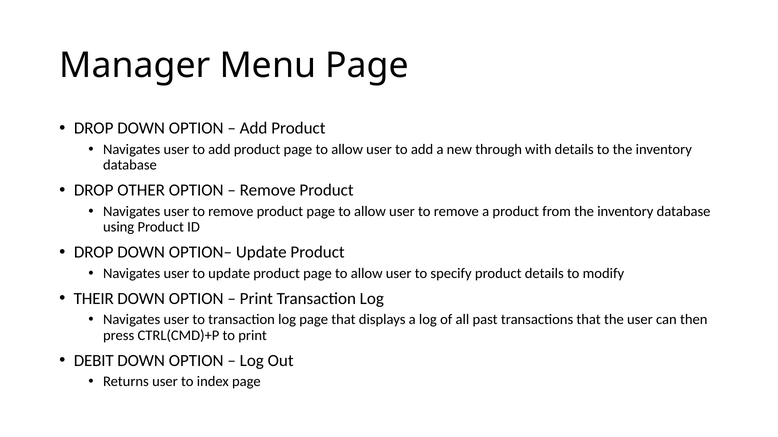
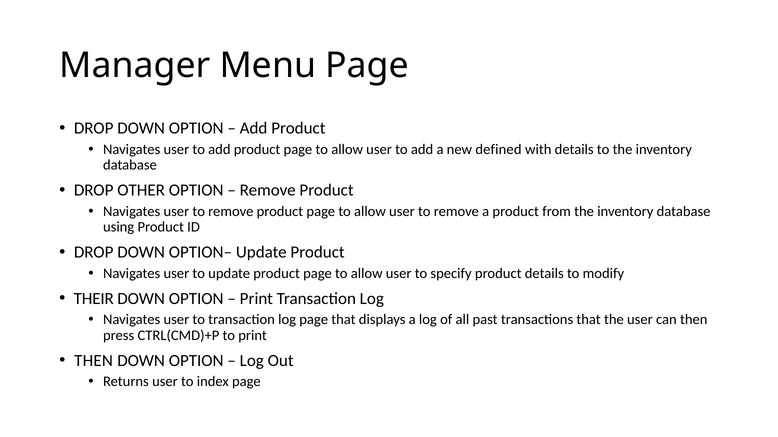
through: through -> defined
DEBIT at (94, 361): DEBIT -> THEN
